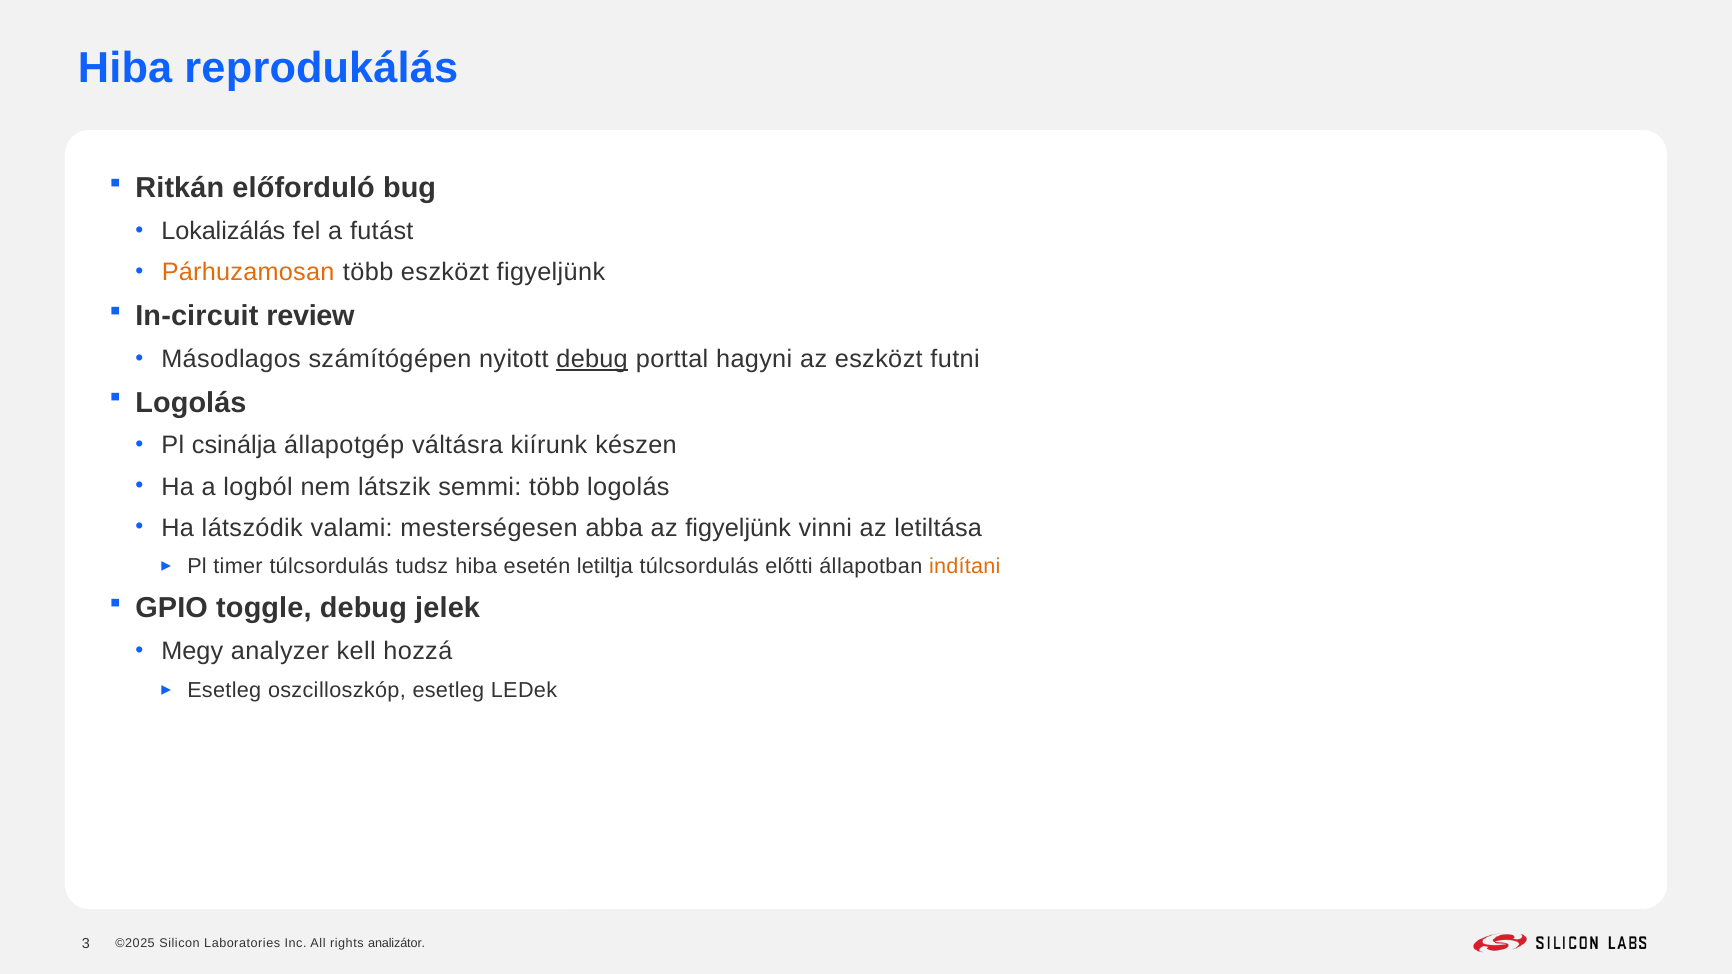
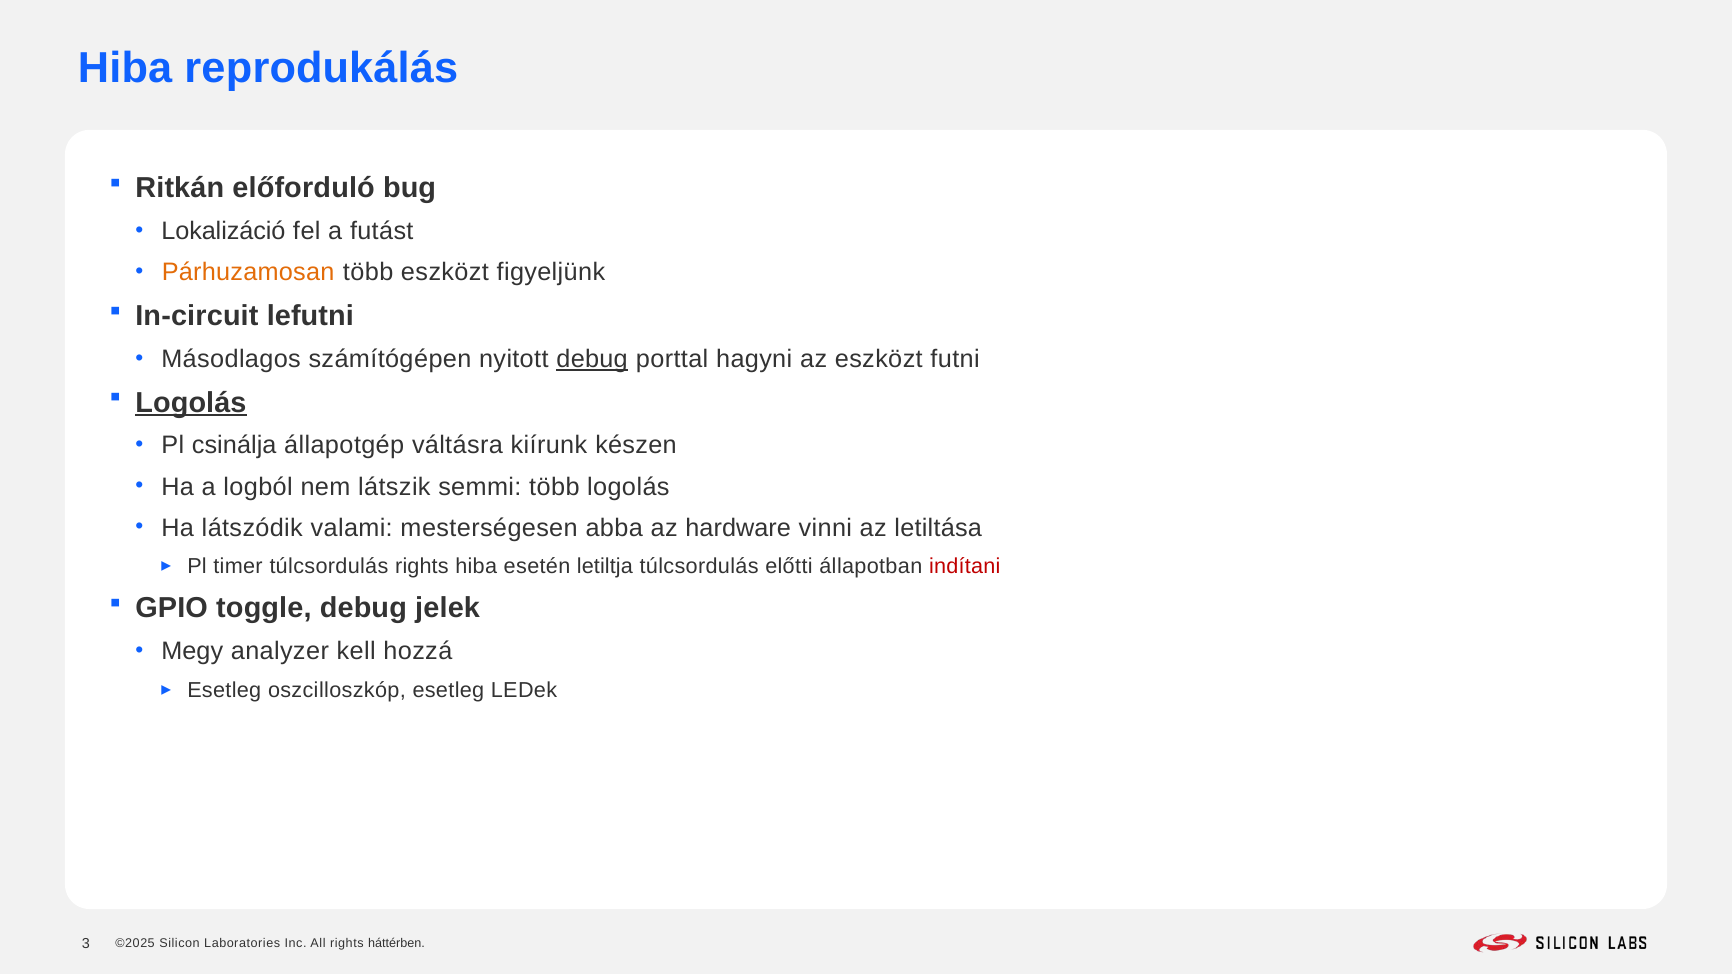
Lokalizálás: Lokalizálás -> Lokalizáció
review: review -> lefutni
Logolás at (191, 403) underline: none -> present
az figyeljünk: figyeljünk -> hardware
túlcsordulás tudsz: tudsz -> rights
indítani colour: orange -> red
analizátor: analizátor -> háttérben
